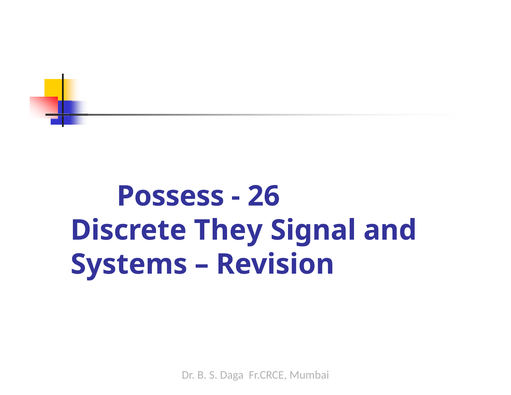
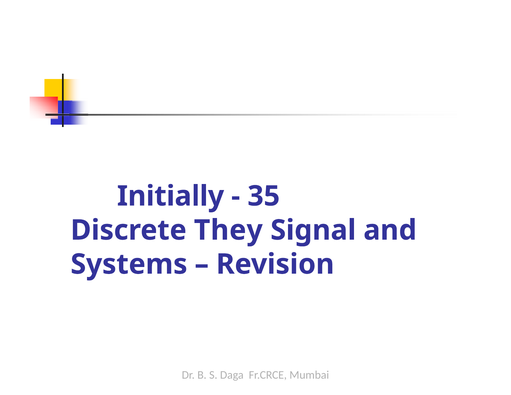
Possess: Possess -> Initially
26: 26 -> 35
